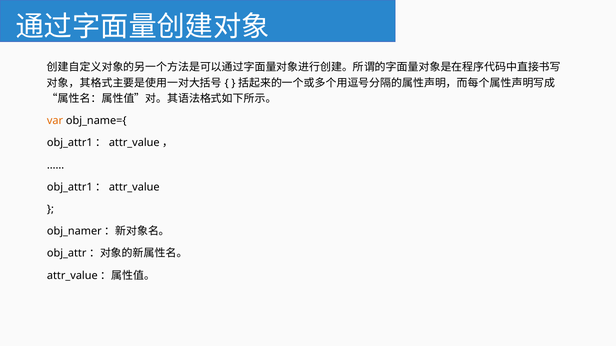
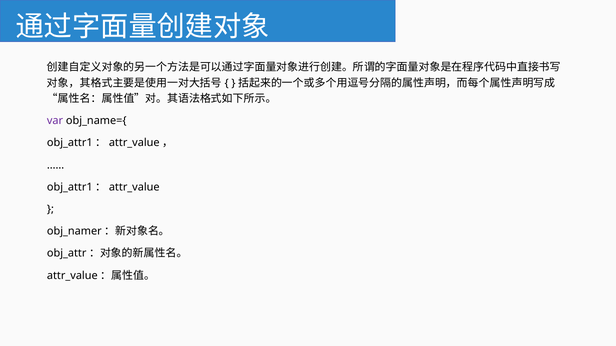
var colour: orange -> purple
